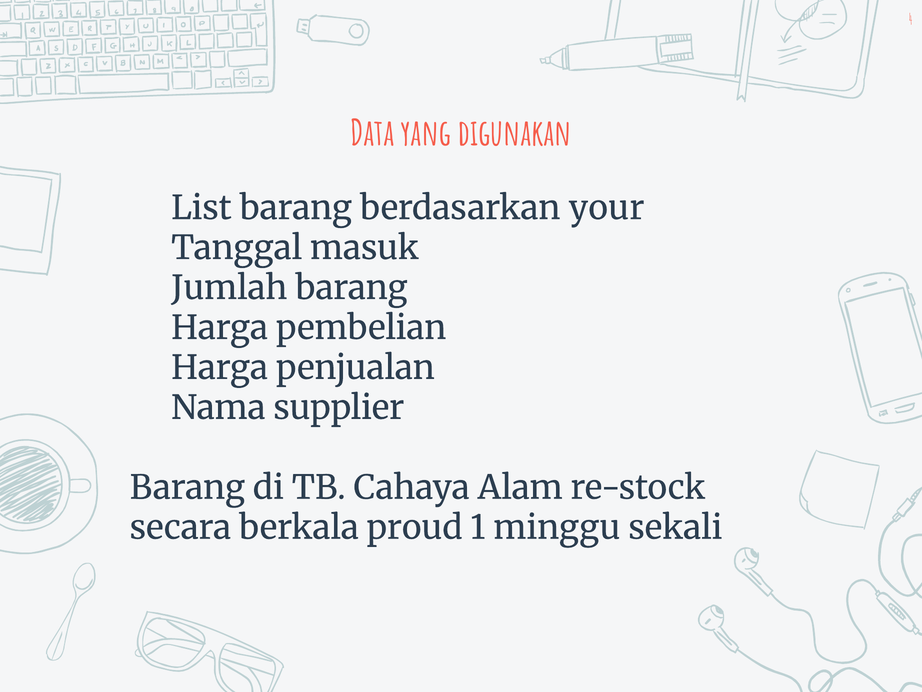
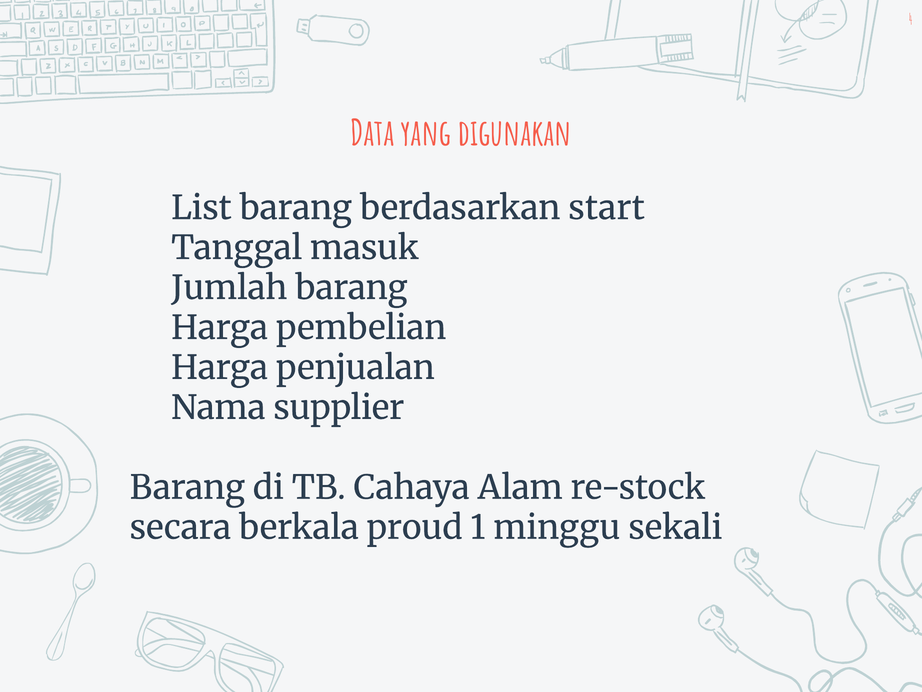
your: your -> start
